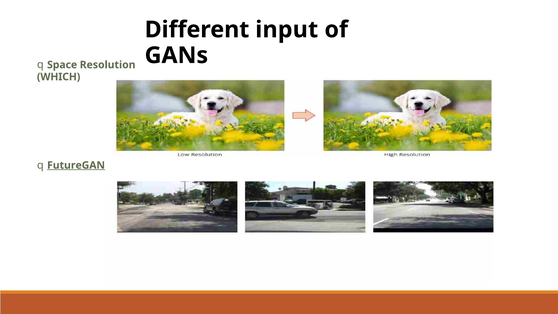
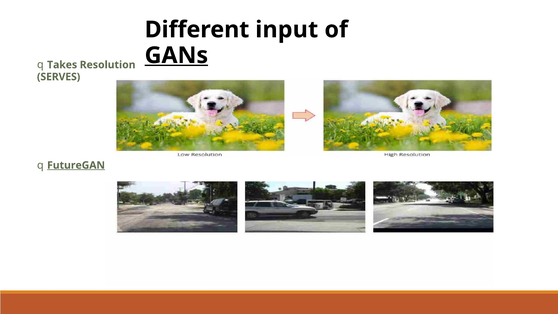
GANs underline: none -> present
Space: Space -> Takes
WHICH: WHICH -> SERVES
